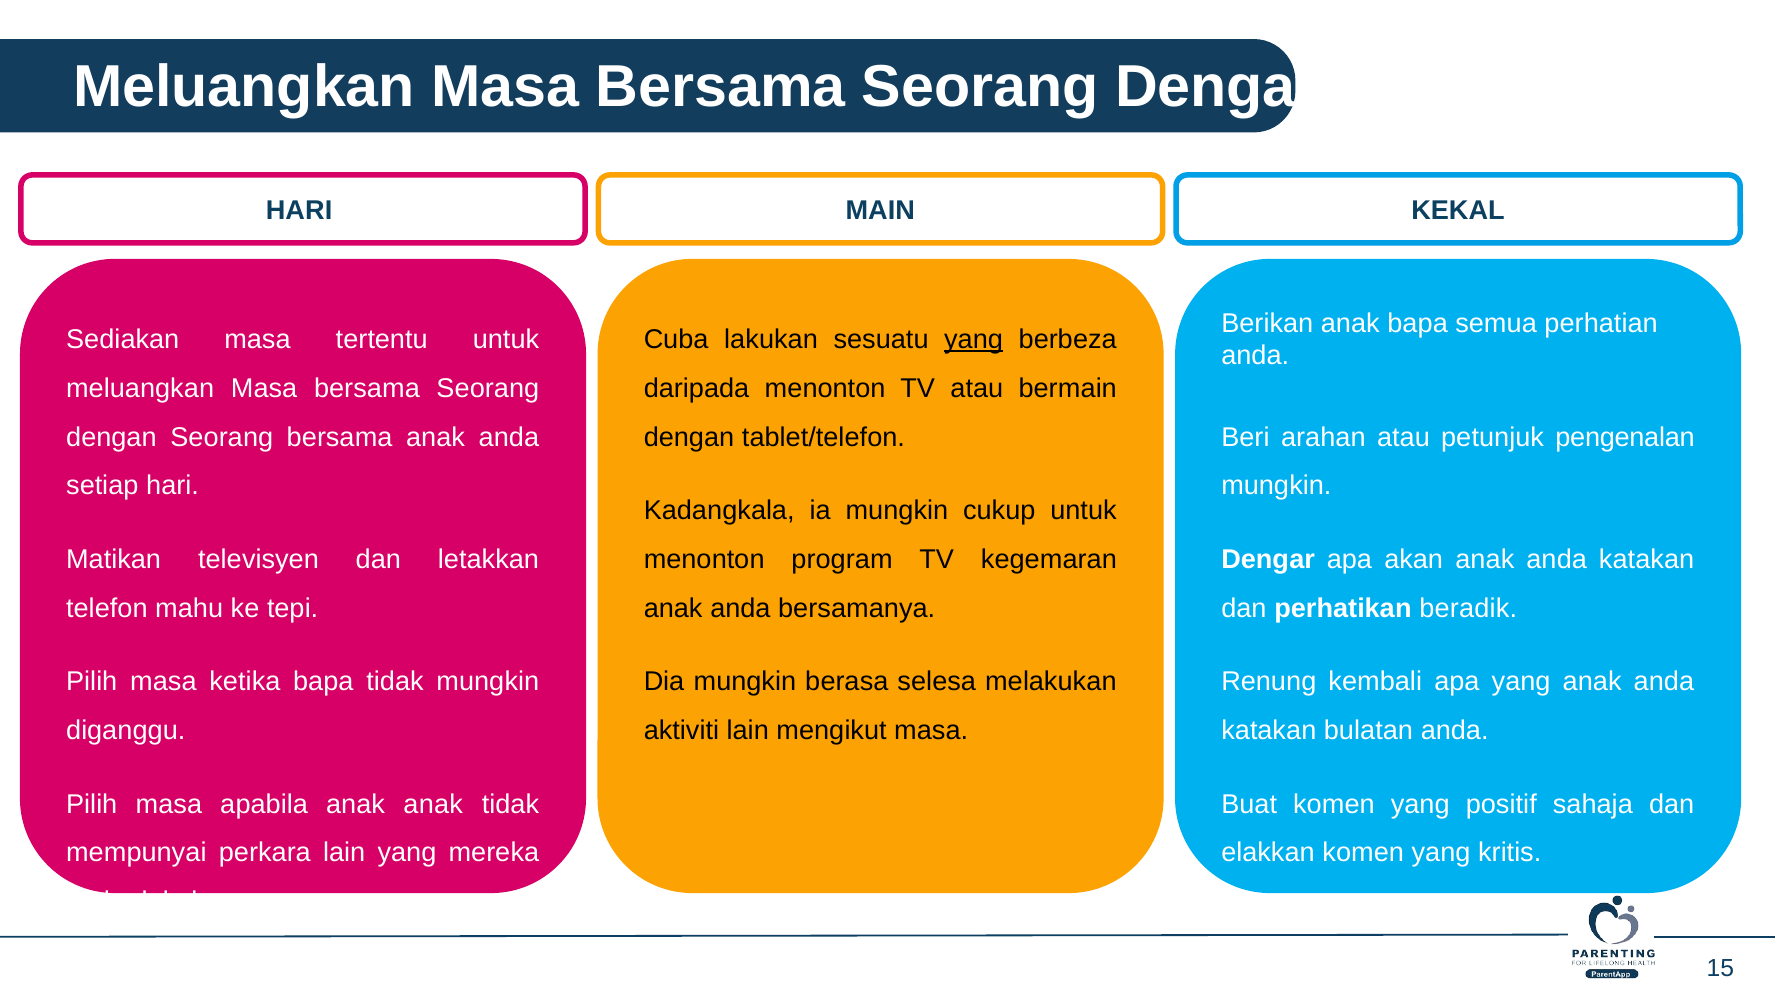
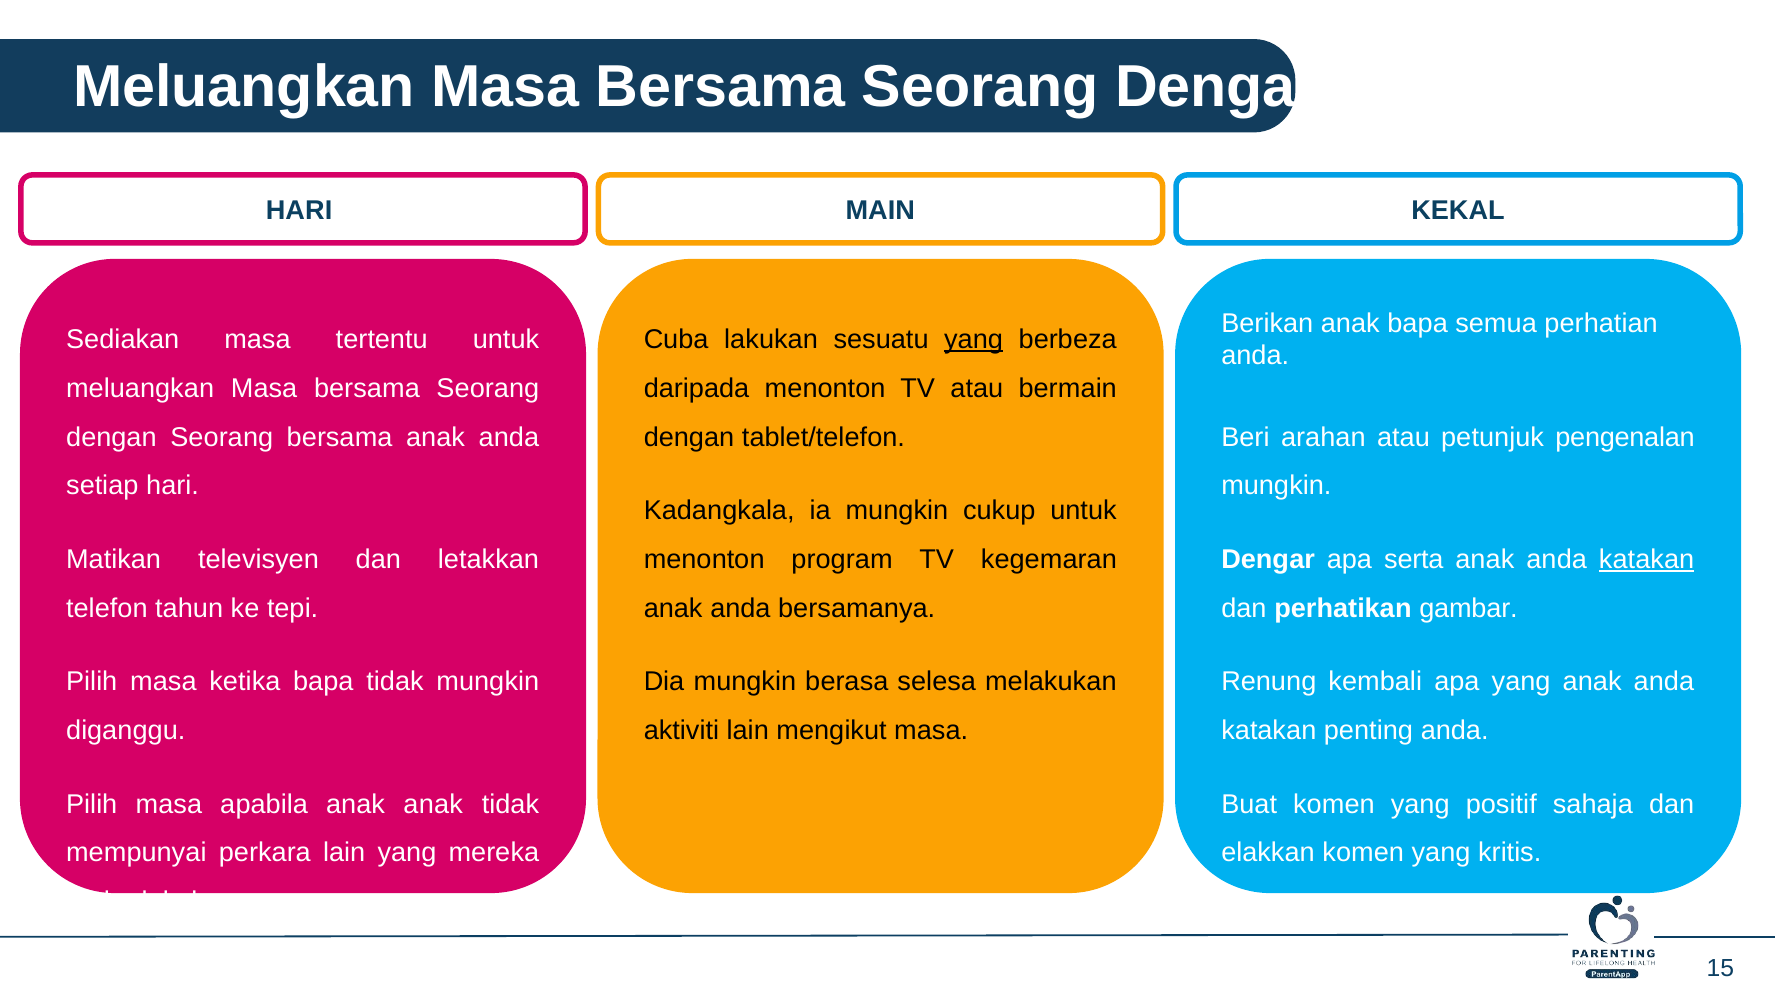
akan: akan -> serta
katakan at (1647, 560) underline: none -> present
telefon mahu: mahu -> tahun
beradik: beradik -> gambar
bulatan: bulatan -> penting
